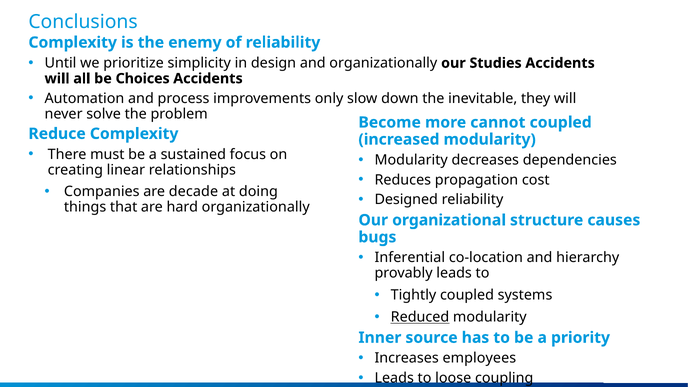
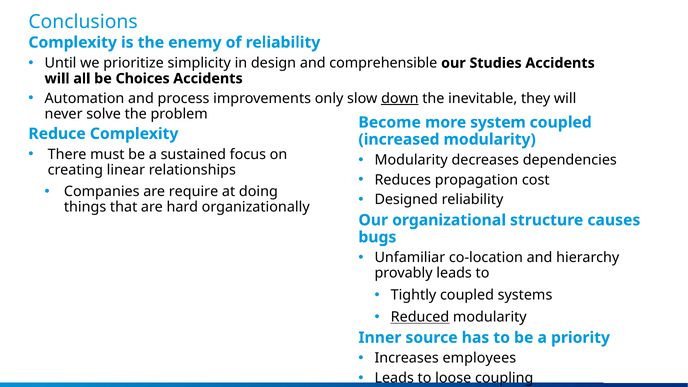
and organizationally: organizationally -> comprehensible
down underline: none -> present
cannot: cannot -> system
decade: decade -> require
Inferential: Inferential -> Unfamiliar
